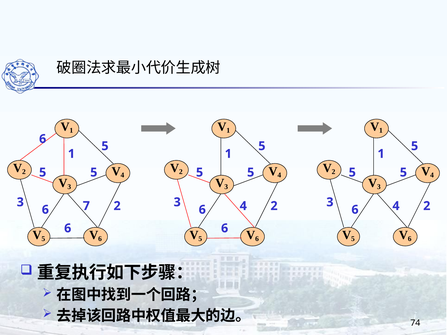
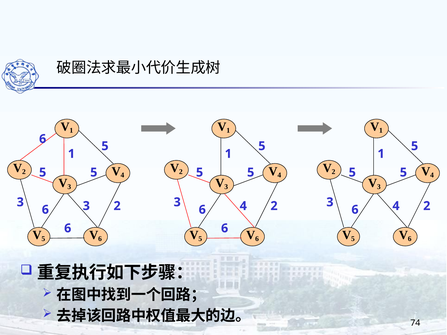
3 7: 7 -> 3
